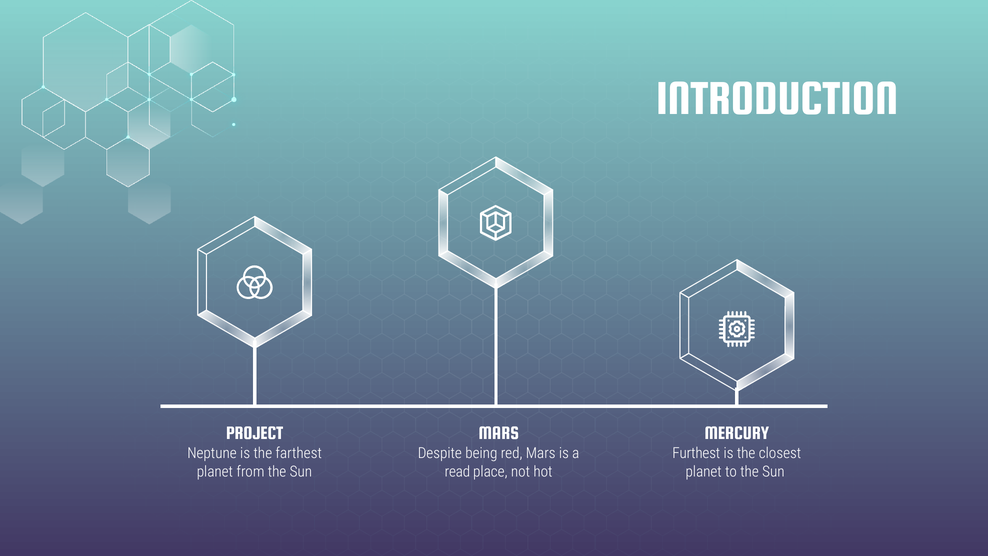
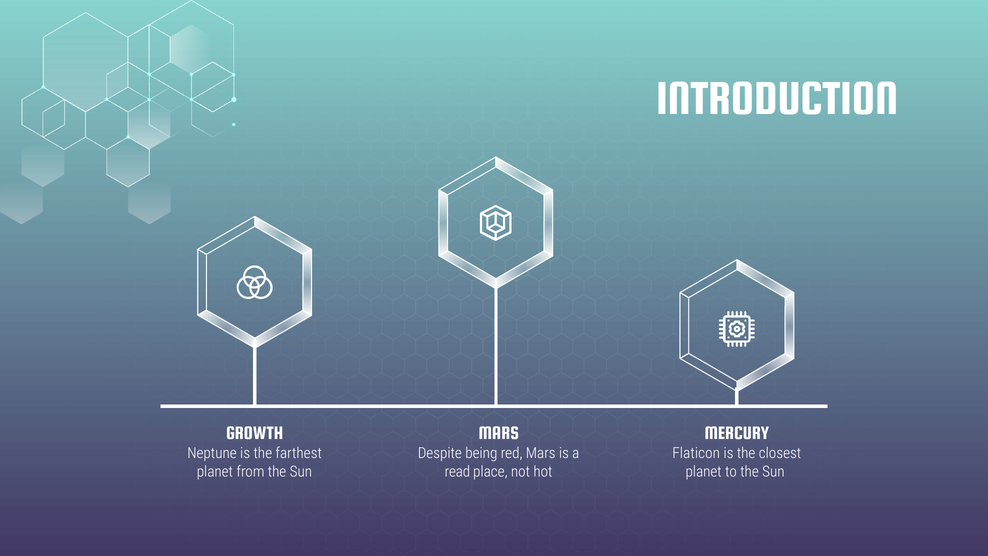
PROJECT: PROJECT -> GROWTH
Furthest: Furthest -> Flaticon
